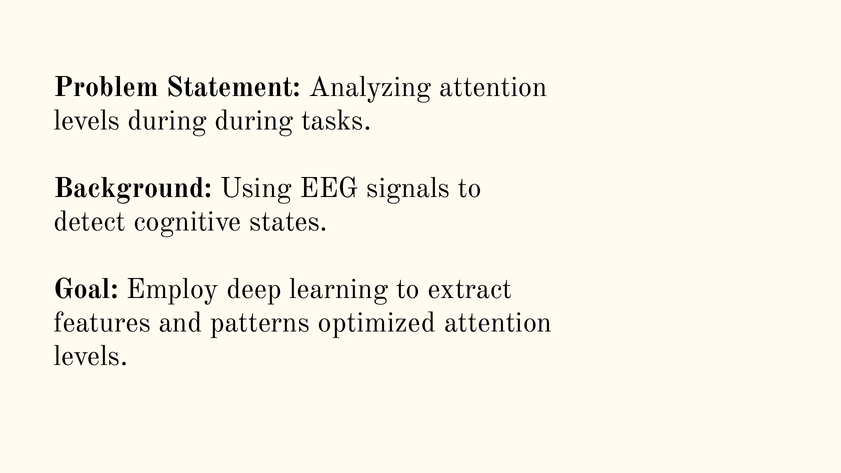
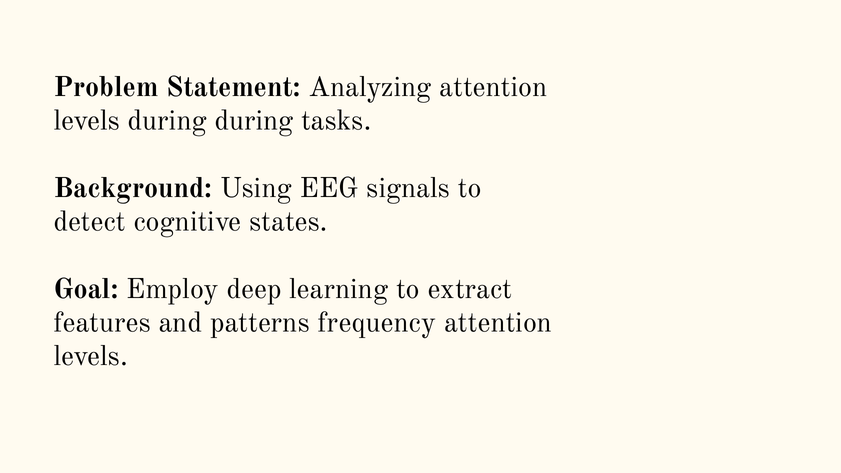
optimized: optimized -> frequency
